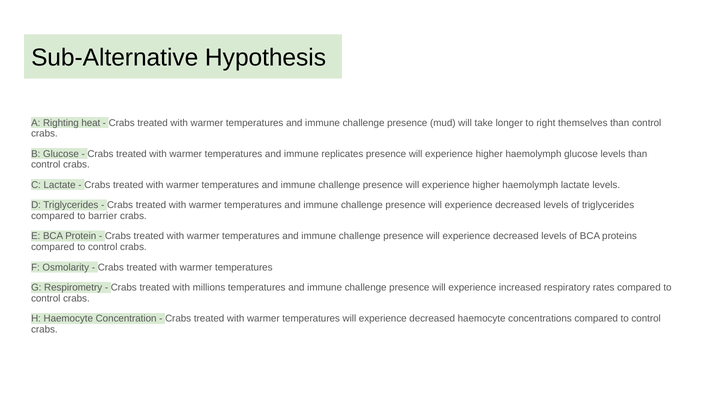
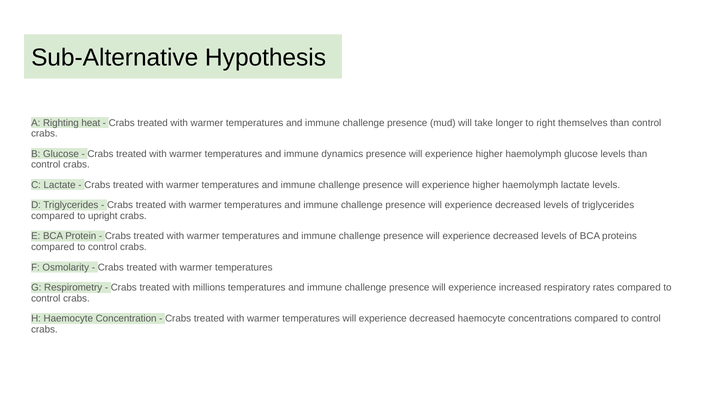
replicates: replicates -> dynamics
barrier: barrier -> upright
